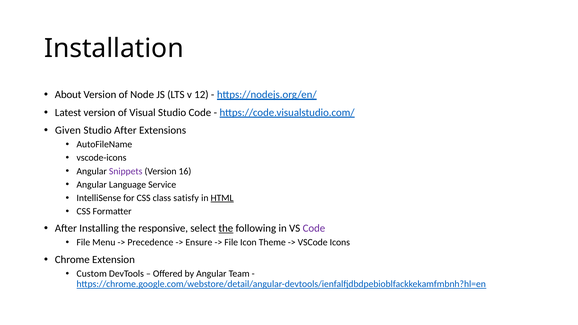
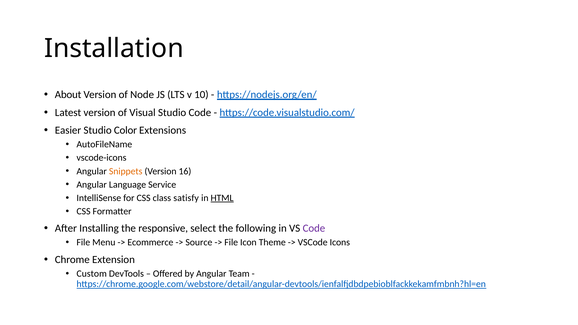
12: 12 -> 10
Given: Given -> Easier
Studio After: After -> Color
Snippets colour: purple -> orange
the at (226, 228) underline: present -> none
Precedence: Precedence -> Ecommerce
Ensure: Ensure -> Source
